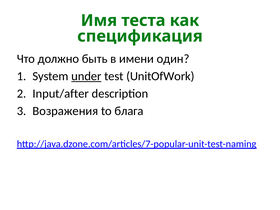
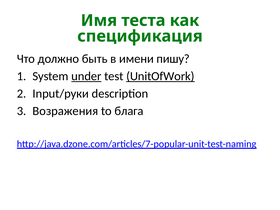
один: один -> пишу
UnitOfWork underline: none -> present
Input/after: Input/after -> Input/руки
